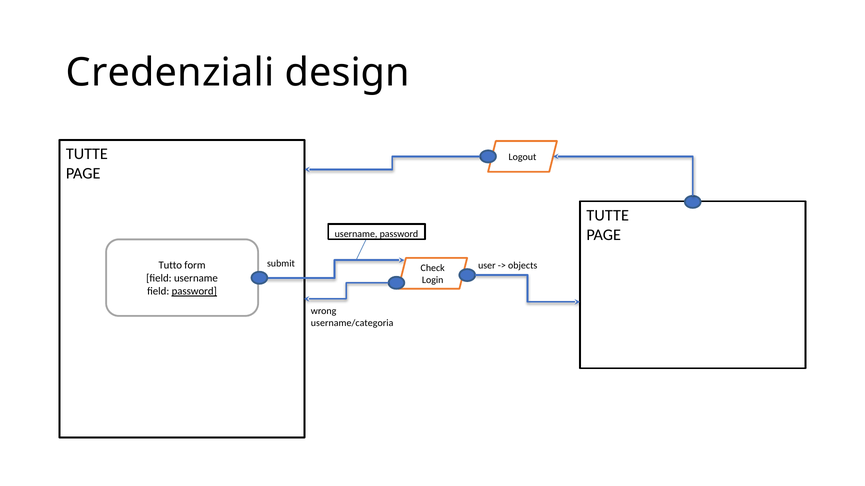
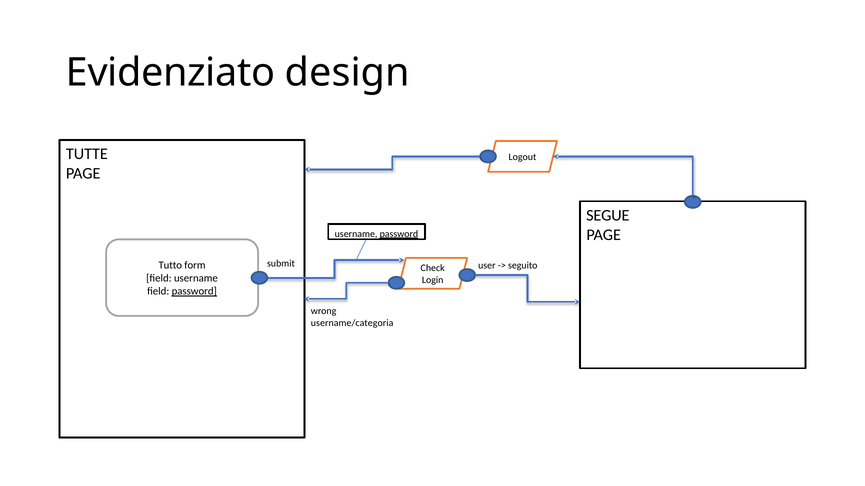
Credenziali: Credenziali -> Evidenziato
TUTTE at (608, 216): TUTTE -> SEGUE
password at (399, 234) underline: none -> present
objects: objects -> seguito
